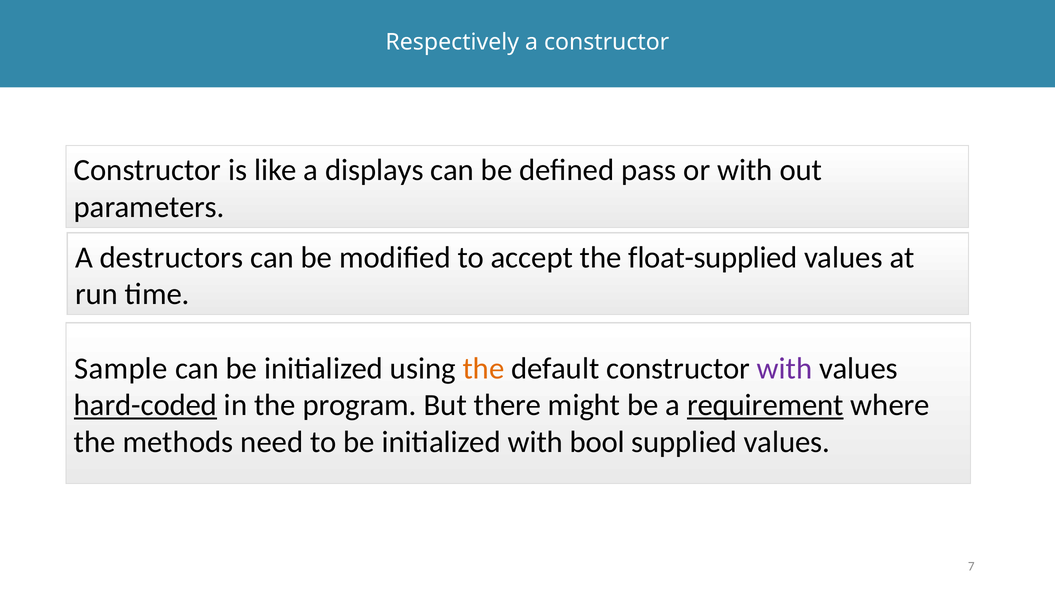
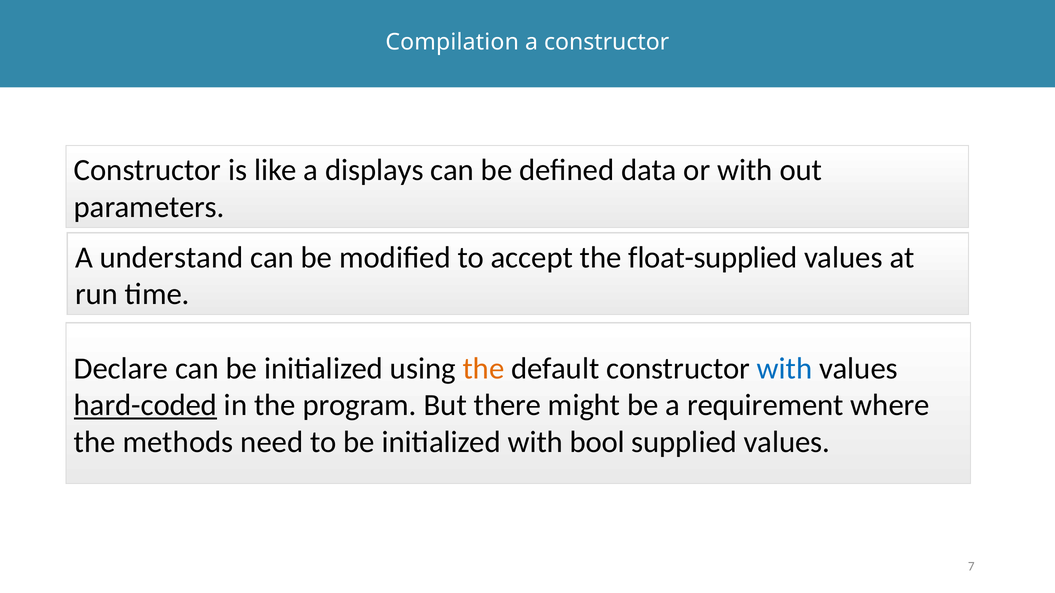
Respectively: Respectively -> Compilation
pass: pass -> data
destructors: destructors -> understand
Sample: Sample -> Declare
with at (785, 369) colour: purple -> blue
requirement underline: present -> none
